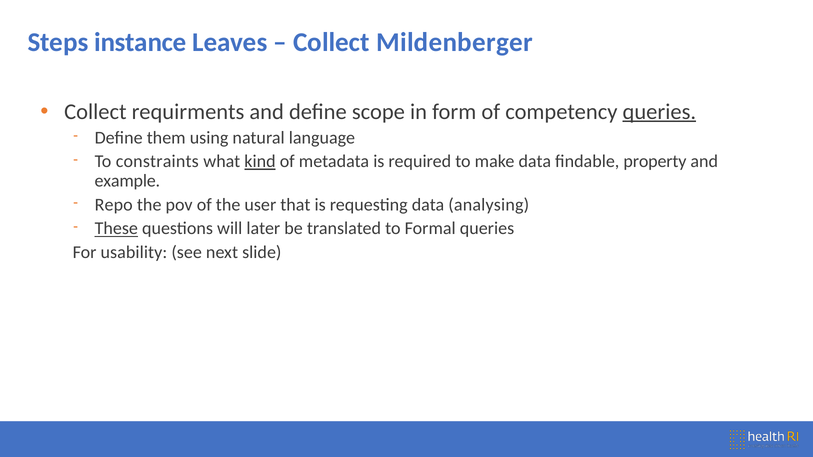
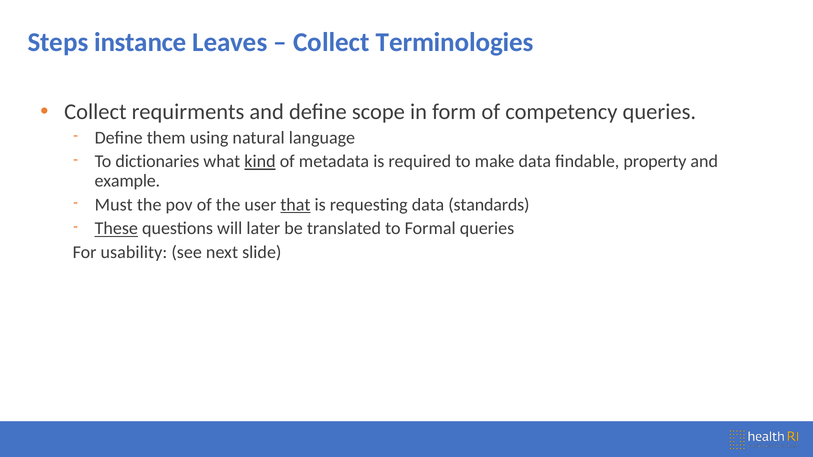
Mildenberger: Mildenberger -> Terminologies
queries at (659, 112) underline: present -> none
constraints: constraints -> dictionaries
Repo: Repo -> Must
that underline: none -> present
analysing: analysing -> standards
